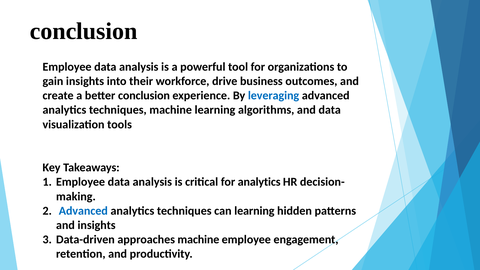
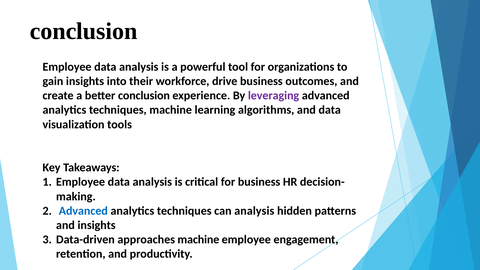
leveraging colour: blue -> purple
for analytics: analytics -> business
can learning: learning -> analysis
